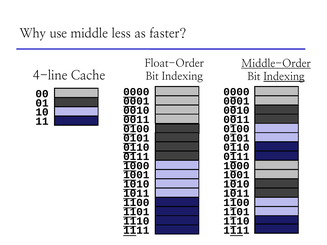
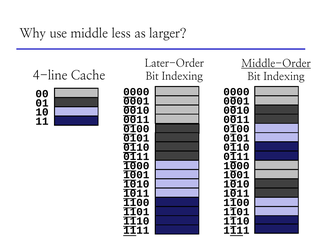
faster: faster -> larger
Float-Order: Float-Order -> Later-Order
Indexing at (284, 77) underline: present -> none
